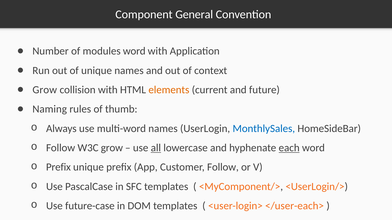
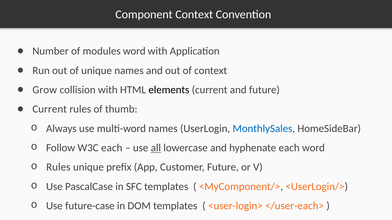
Component General: General -> Context
elements colour: orange -> black
Naming at (50, 109): Naming -> Current
W3C grow: grow -> each
each at (289, 148) underline: present -> none
Prefix at (58, 167): Prefix -> Rules
Customer Follow: Follow -> Future
